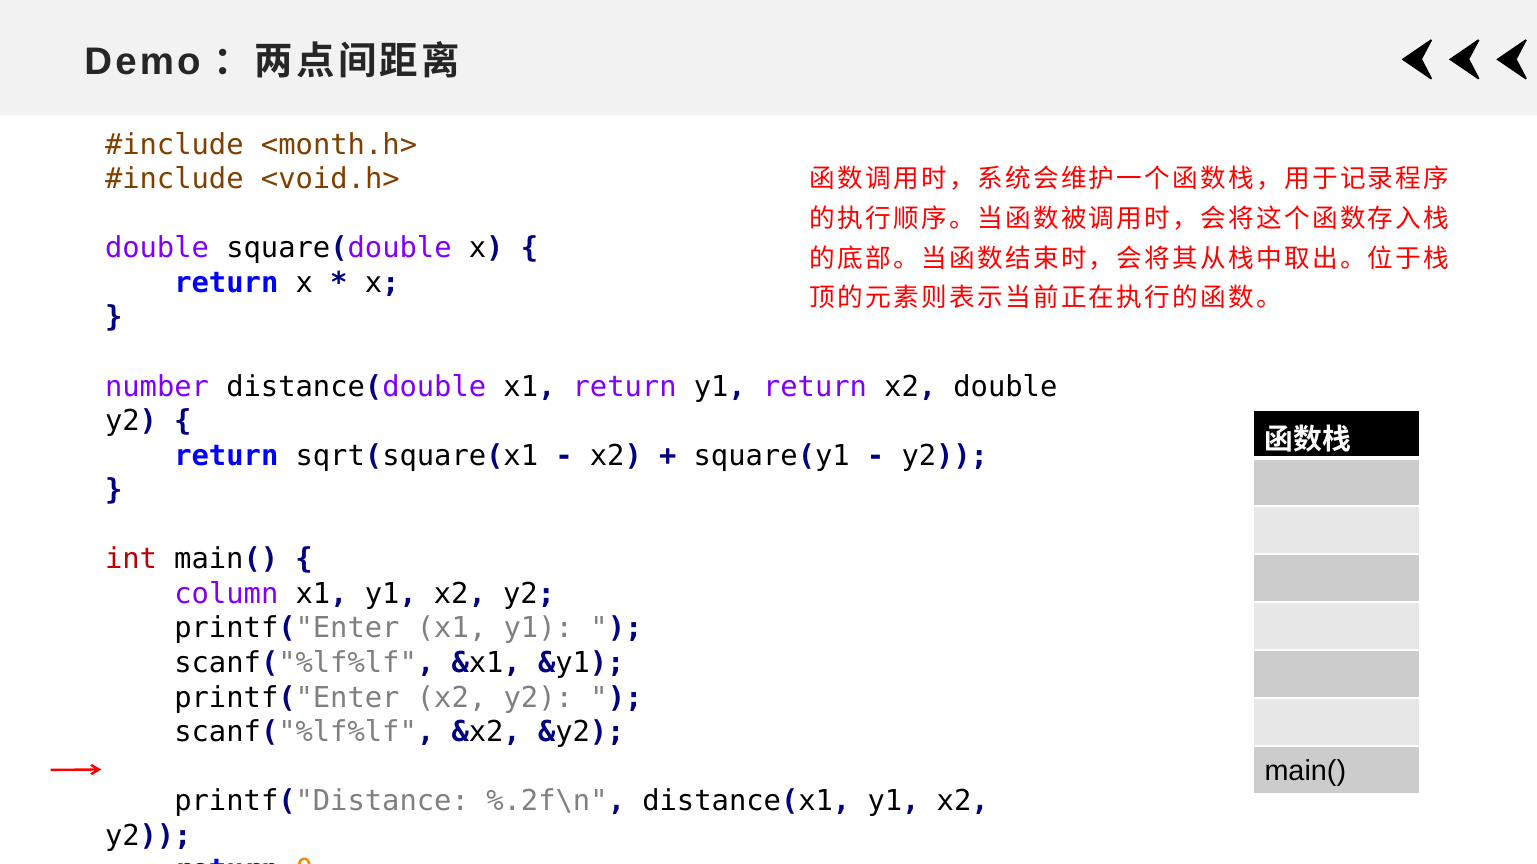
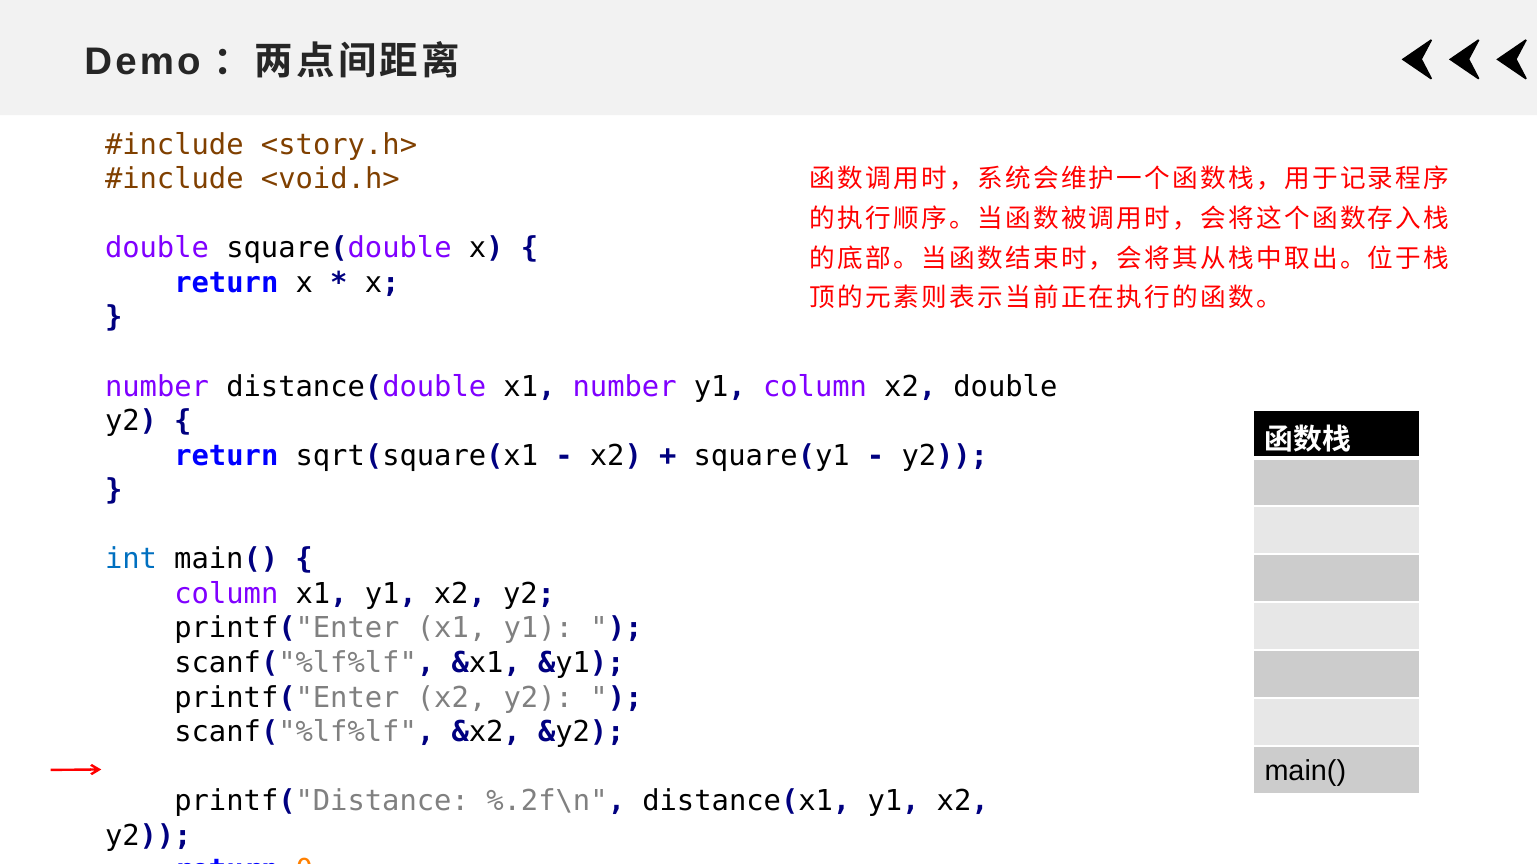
<month.h>: <month.h> -> <story.h>
x1 return: return -> number
y1 return: return -> column
int colour: red -> blue
